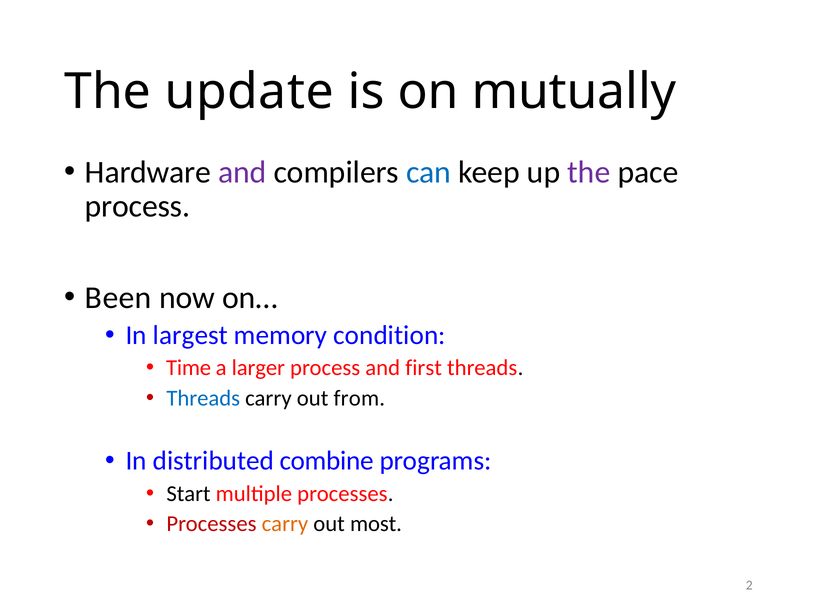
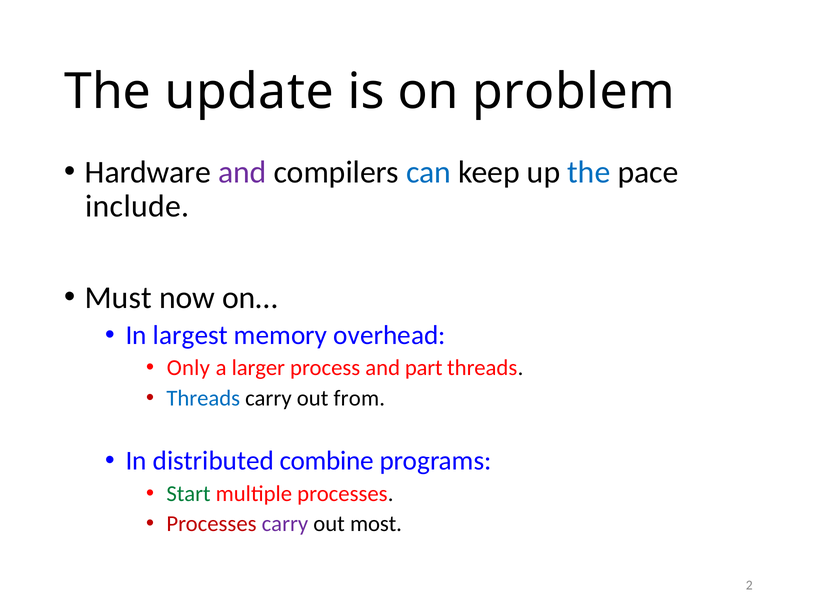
mutually: mutually -> problem
the at (589, 172) colour: purple -> blue
process at (137, 206): process -> include
Been: Been -> Must
condition: condition -> overhead
Time: Time -> Only
first: first -> part
Start colour: black -> green
carry at (285, 524) colour: orange -> purple
